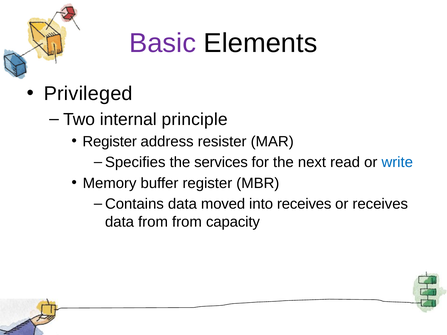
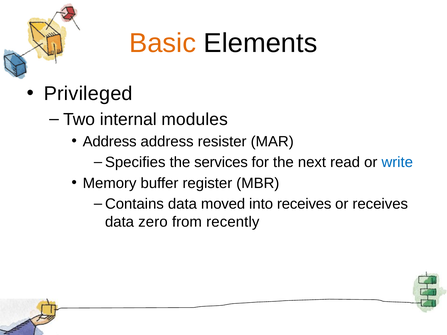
Basic colour: purple -> orange
principle: principle -> modules
Register at (110, 142): Register -> Address
data from: from -> zero
capacity: capacity -> recently
